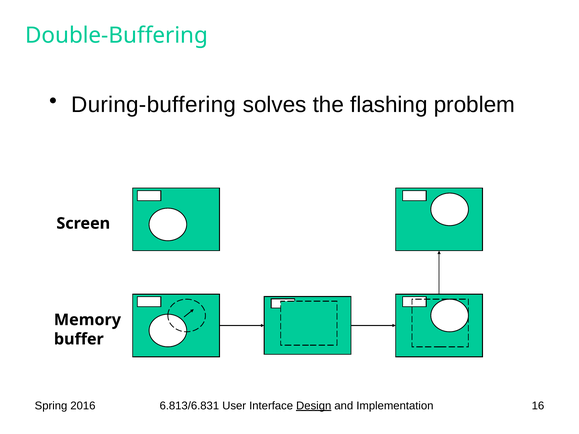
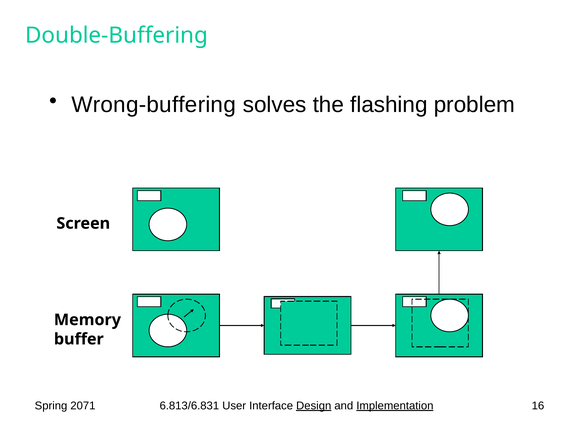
During-buffering: During-buffering -> Wrong-buffering
2016: 2016 -> 2071
Implementation underline: none -> present
